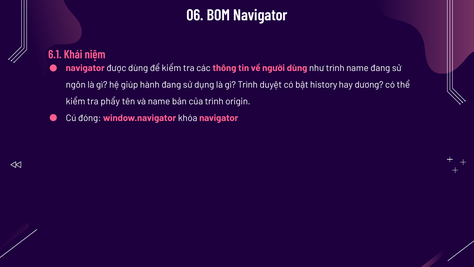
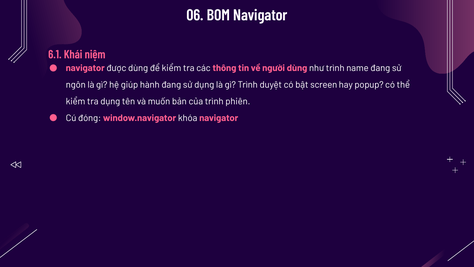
history: history -> screen
dương: dương -> popup
tra phẩy: phẩy -> dụng
và name: name -> muốn
origin: origin -> phiên
